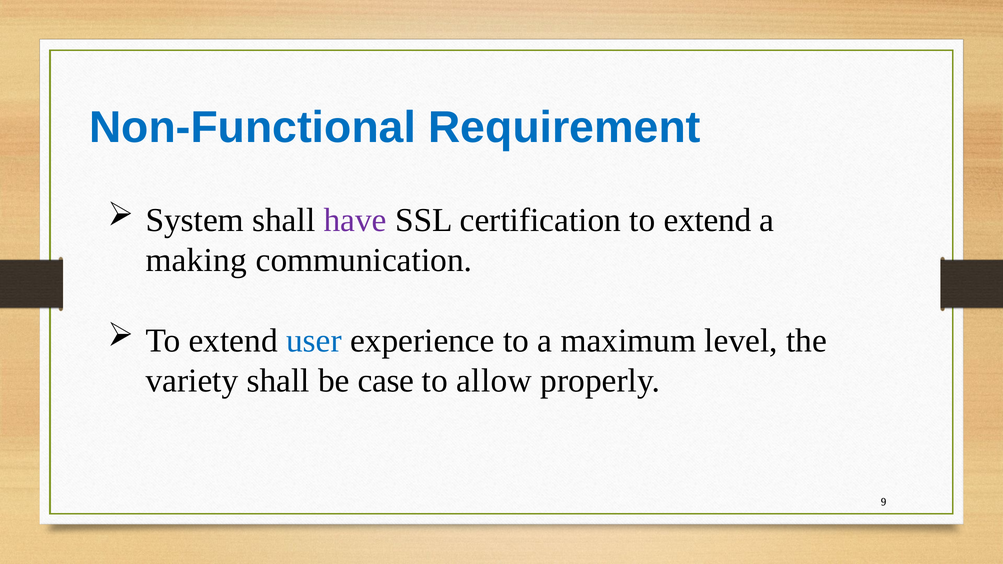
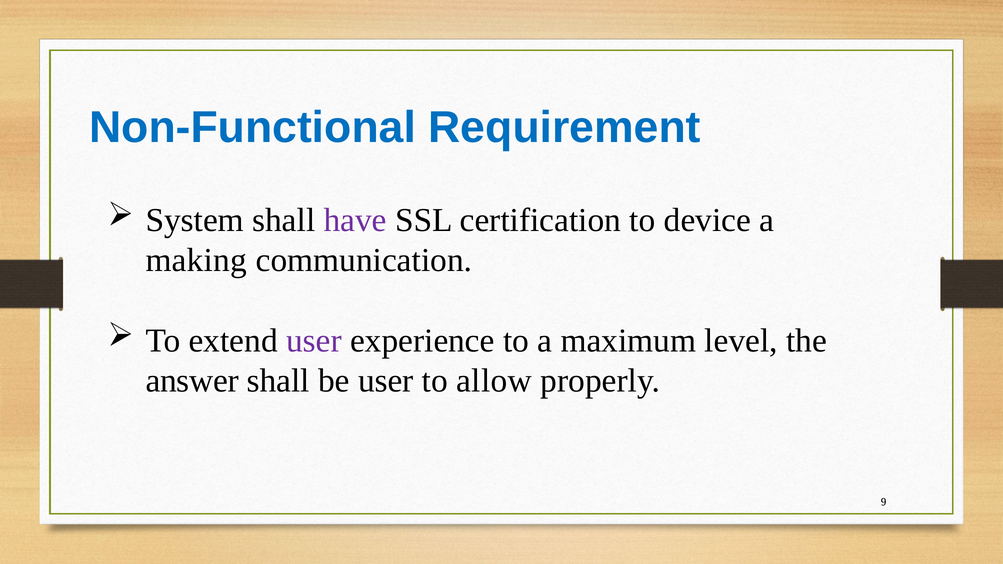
certification to extend: extend -> device
user at (314, 341) colour: blue -> purple
variety: variety -> answer
be case: case -> user
